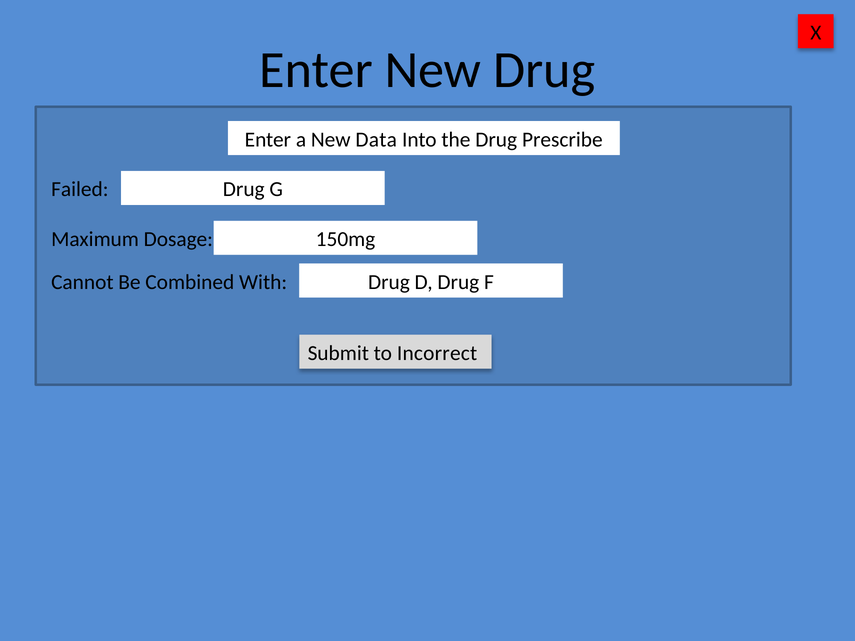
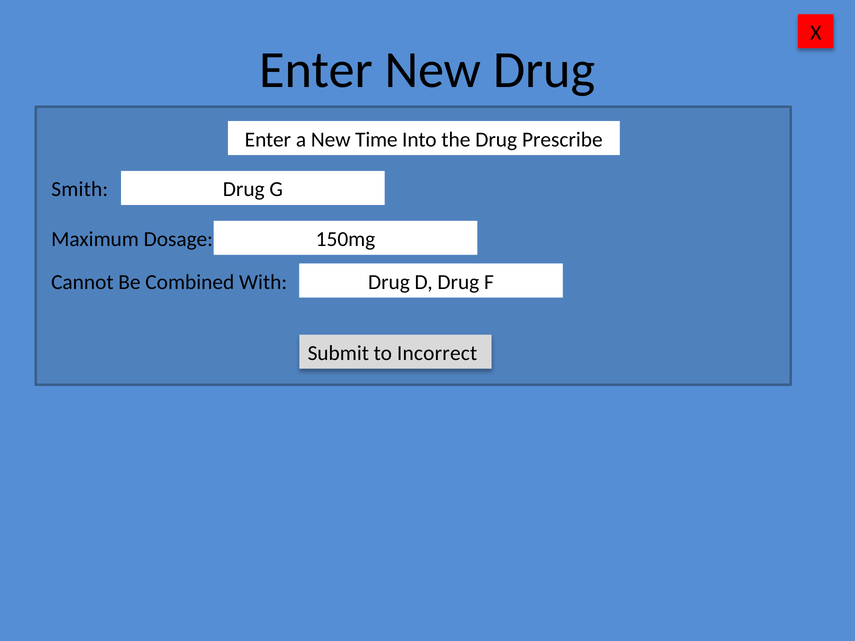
Data: Data -> Time
Failed: Failed -> Smith
